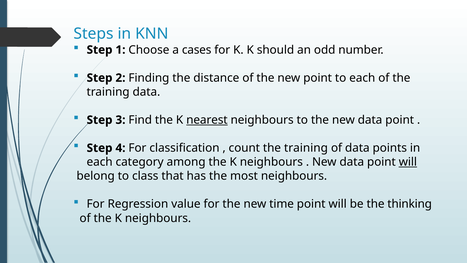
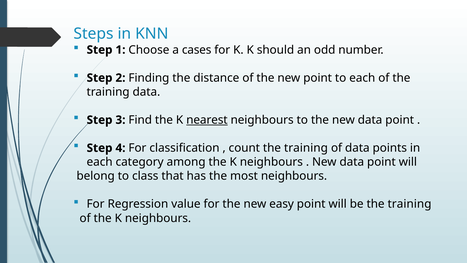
will at (408, 162) underline: present -> none
time: time -> easy
be the thinking: thinking -> training
